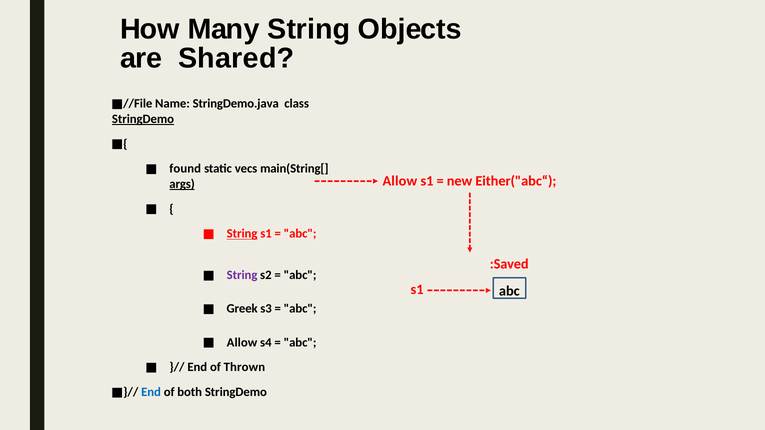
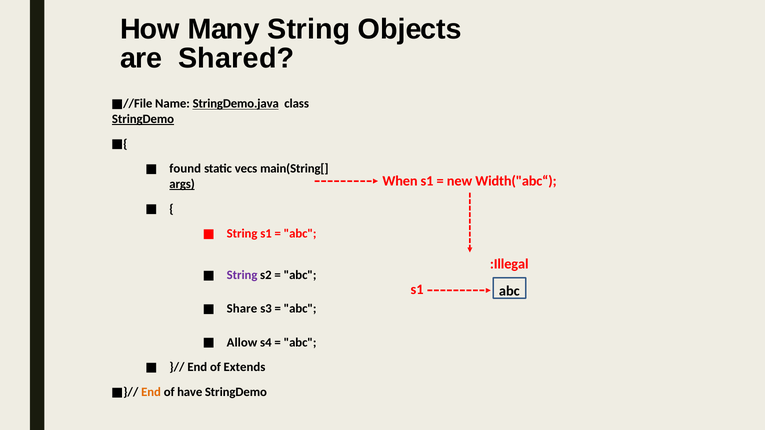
StringDemo.java underline: none -> present
Allow at (400, 181): Allow -> When
Either("abc“: Either("abc“ -> Width("abc“
String at (242, 234) underline: present -> none
:Saved: :Saved -> :Illegal
Greek: Greek -> Share
Thrown: Thrown -> Extends
End at (151, 392) colour: blue -> orange
both: both -> have
